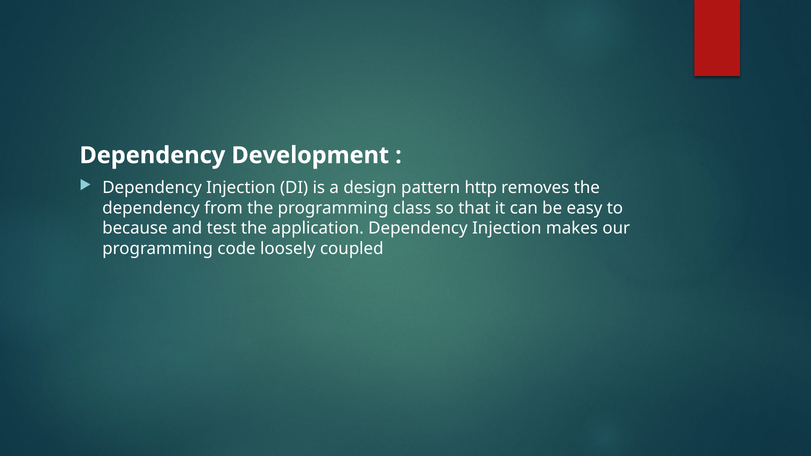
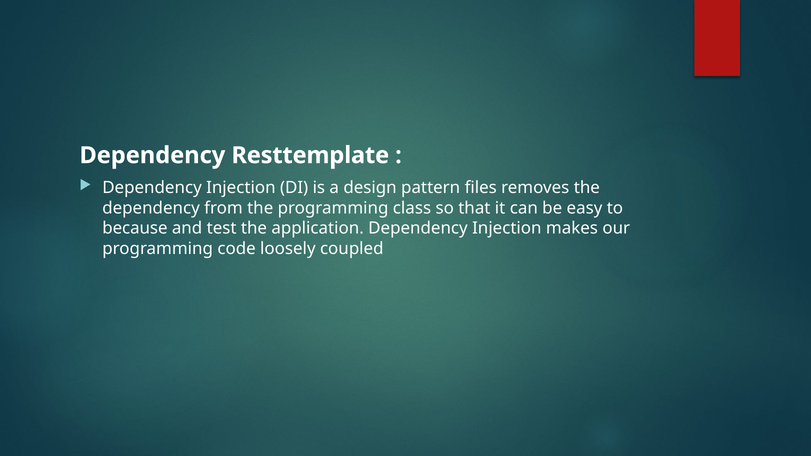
Development: Development -> Resttemplate
http: http -> files
